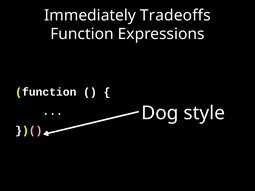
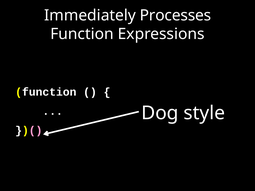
Tradeoffs: Tradeoffs -> Processes
